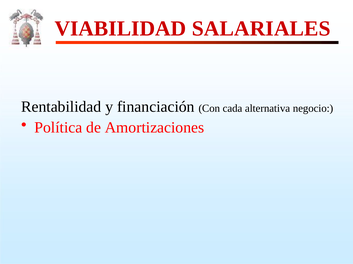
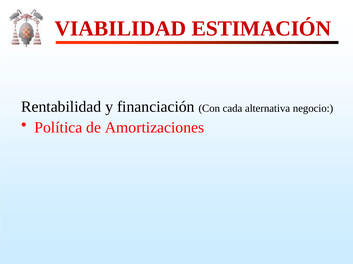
SALARIALES: SALARIALES -> ESTIMACIÓN
